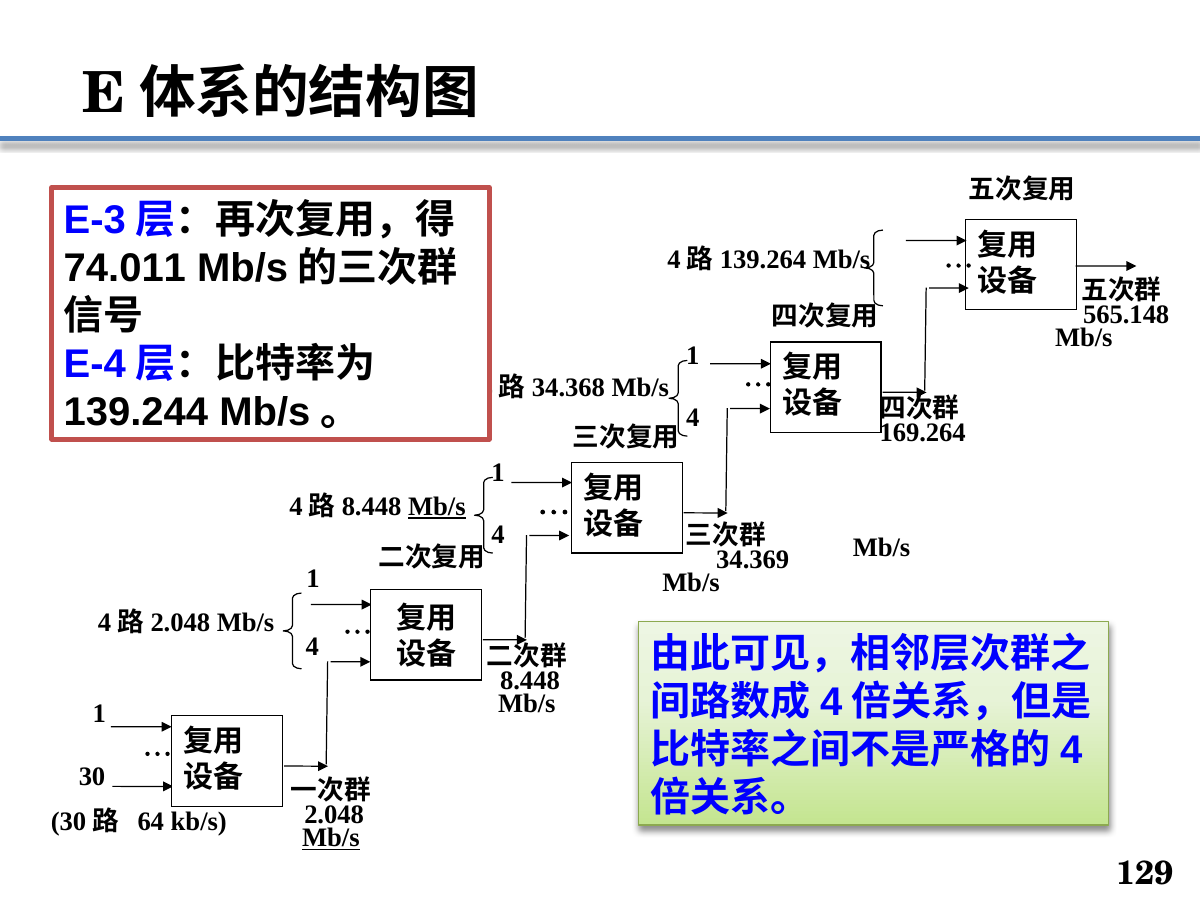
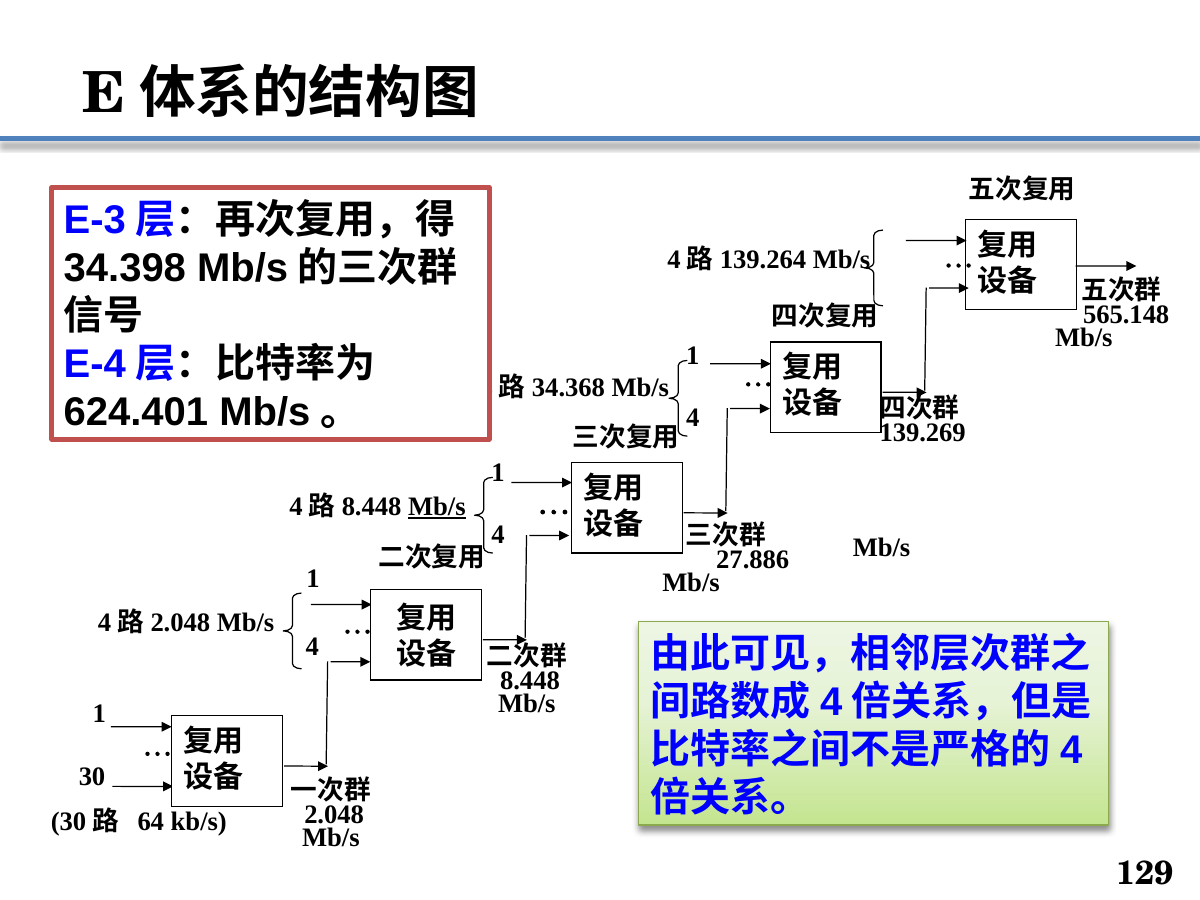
74.011: 74.011 -> 34.398
139.244: 139.244 -> 624.401
169.264: 169.264 -> 139.269
34.369: 34.369 -> 27.886
Mb/s at (331, 838) underline: present -> none
